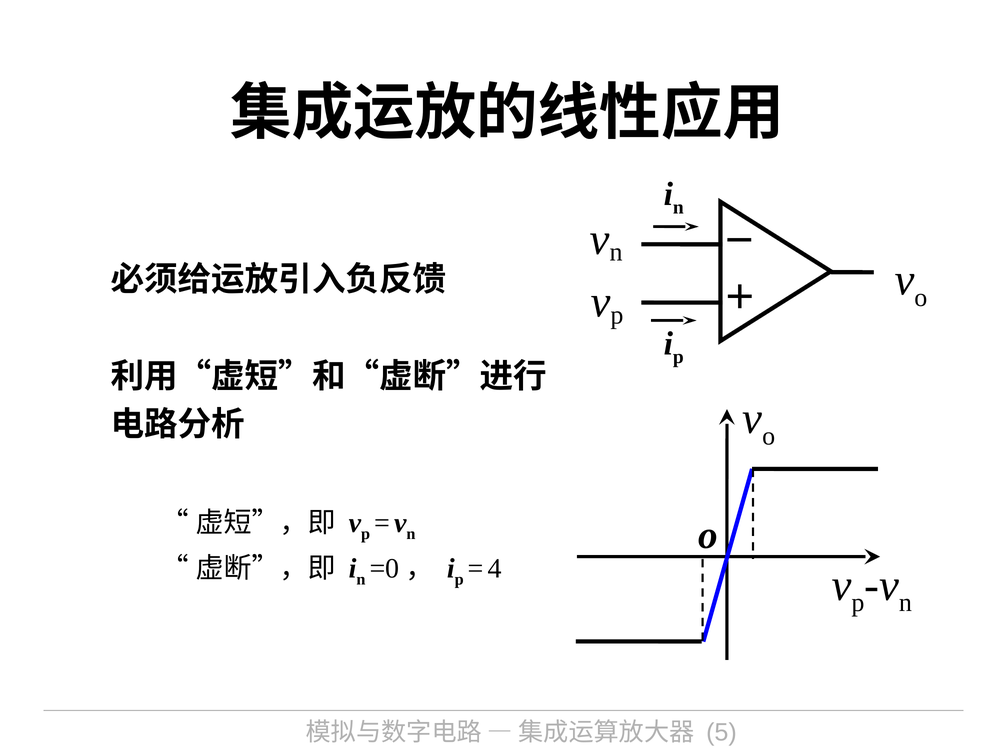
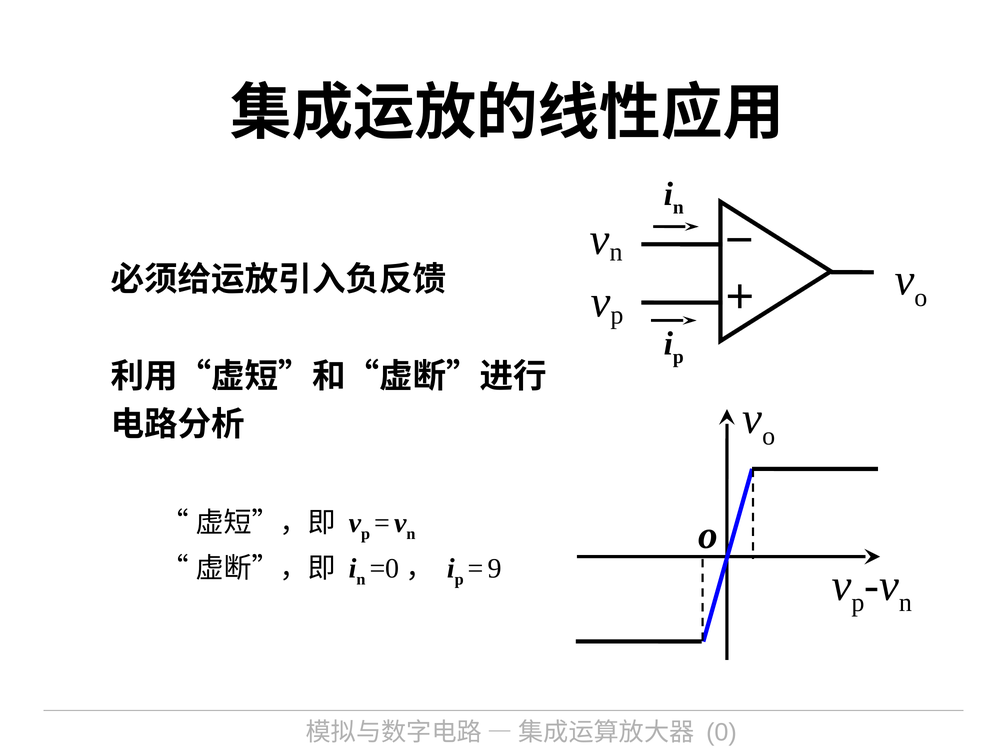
4: 4 -> 9
5: 5 -> 0
